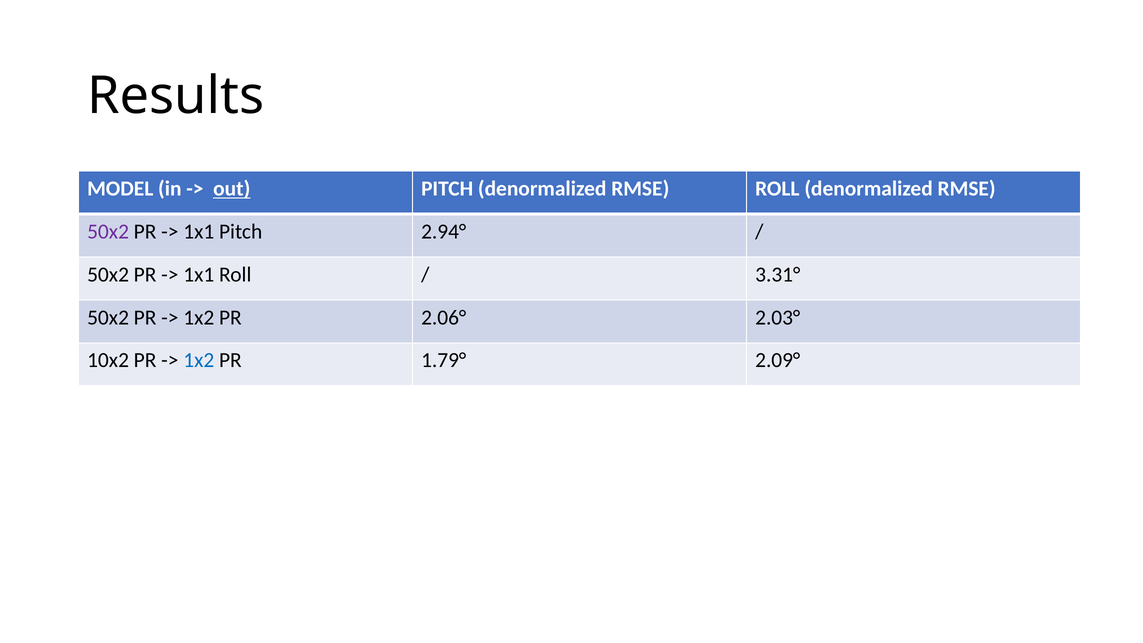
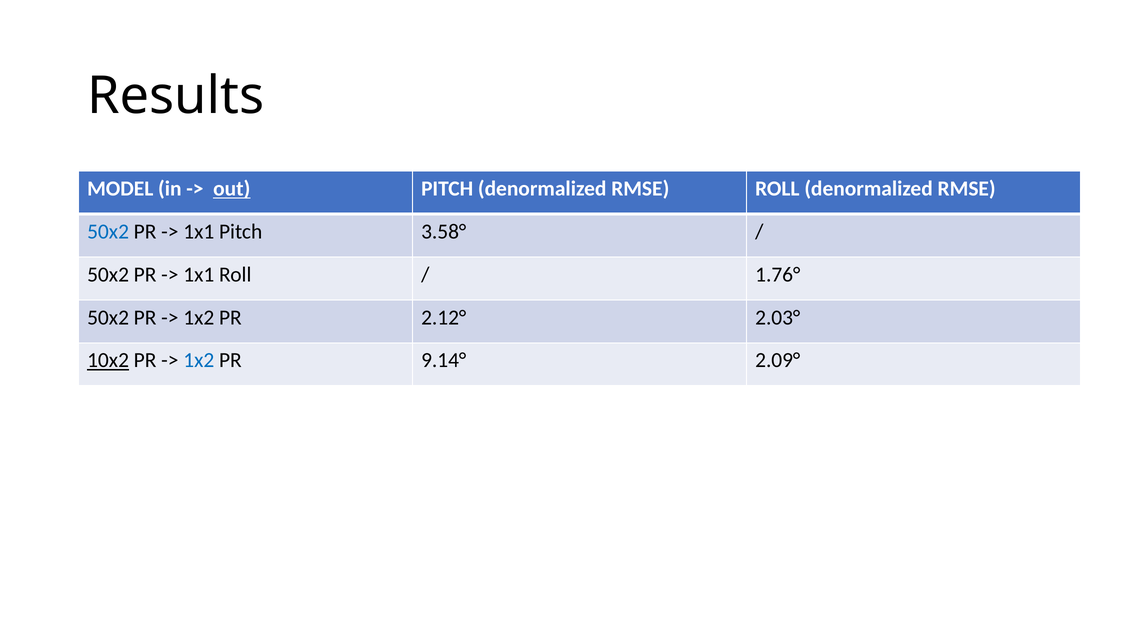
50x2 at (108, 232) colour: purple -> blue
2.94°: 2.94° -> 3.58°
3.31°: 3.31° -> 1.76°
2.06°: 2.06° -> 2.12°
10x2 underline: none -> present
1.79°: 1.79° -> 9.14°
